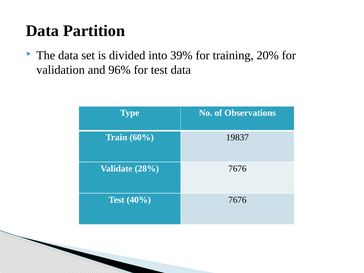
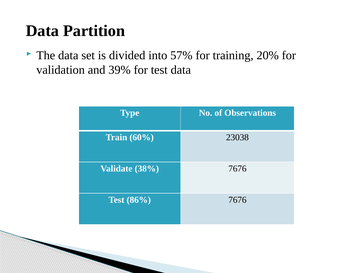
39%: 39% -> 57%
96%: 96% -> 39%
19837: 19837 -> 23038
28%: 28% -> 38%
40%: 40% -> 86%
